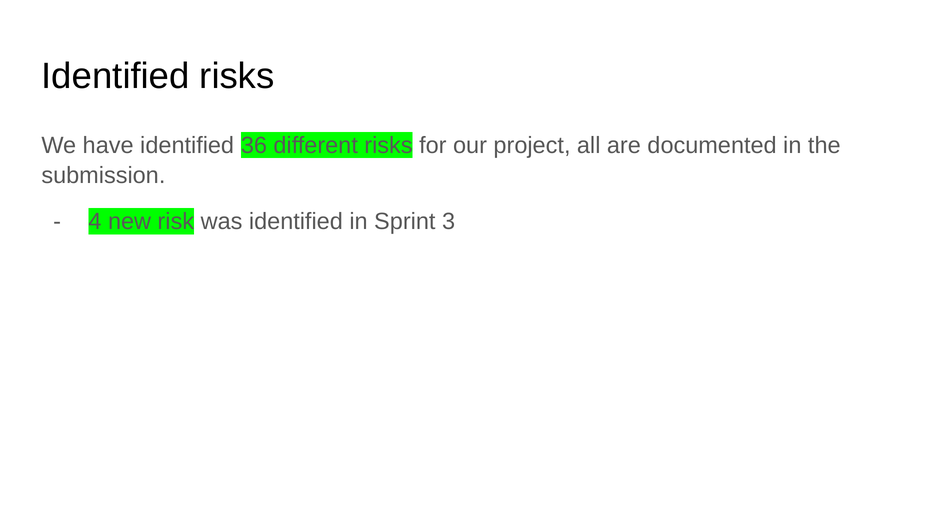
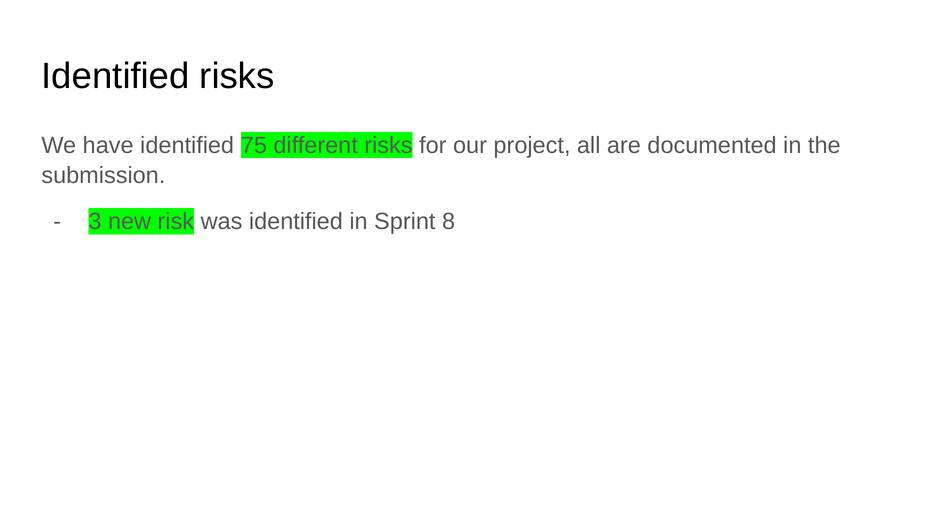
36: 36 -> 75
4: 4 -> 3
3: 3 -> 8
